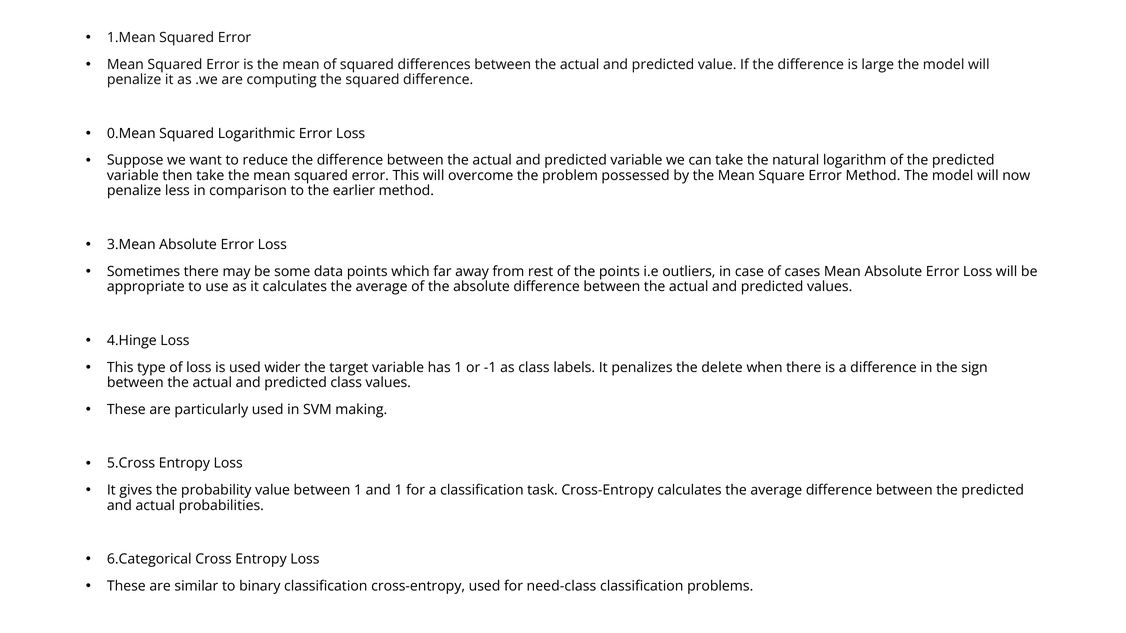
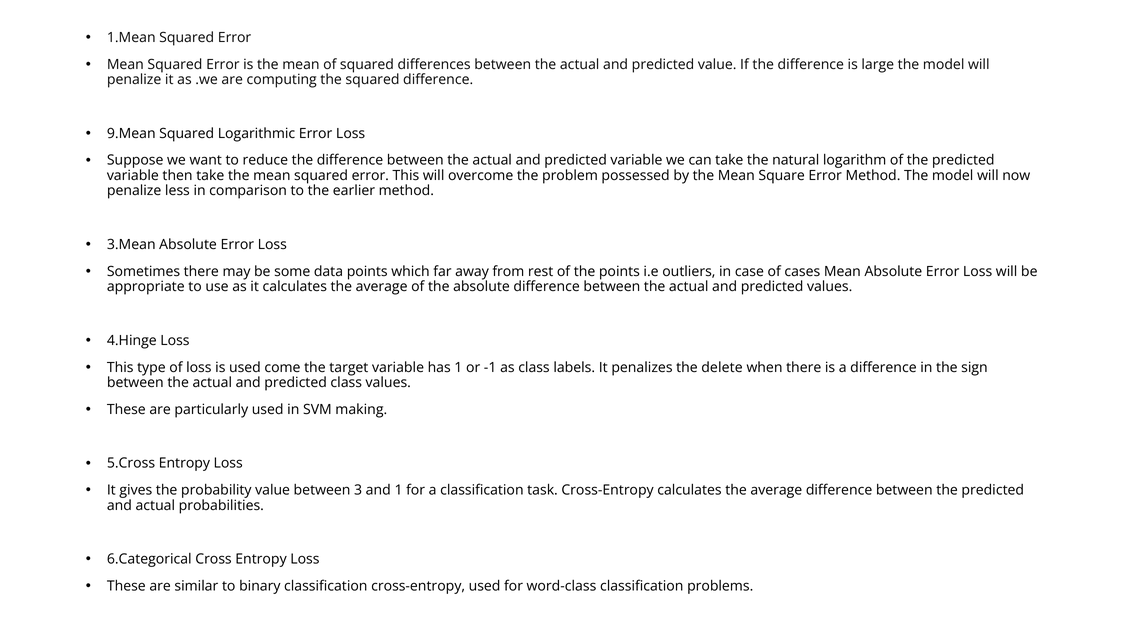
0.Mean: 0.Mean -> 9.Mean
wider: wider -> come
between 1: 1 -> 3
need-class: need-class -> word-class
